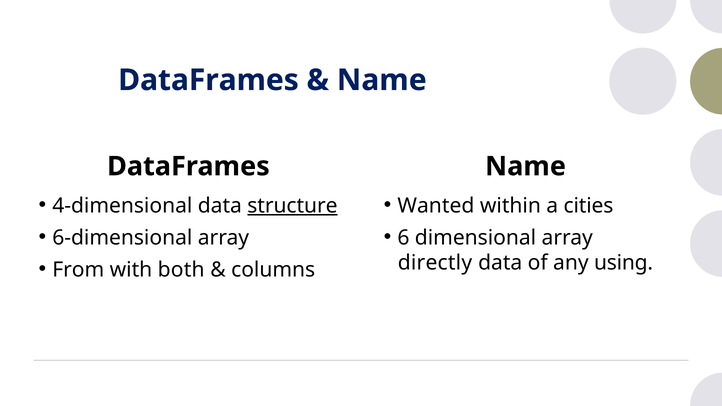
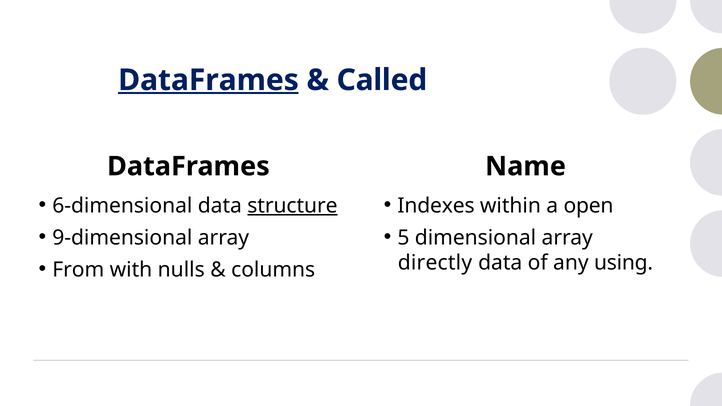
DataFrames at (208, 80) underline: none -> present
Name at (382, 80): Name -> Called
4-dimensional: 4-dimensional -> 6-dimensional
Wanted: Wanted -> Indexes
cities: cities -> open
6-dimensional: 6-dimensional -> 9-dimensional
6: 6 -> 5
both: both -> nulls
